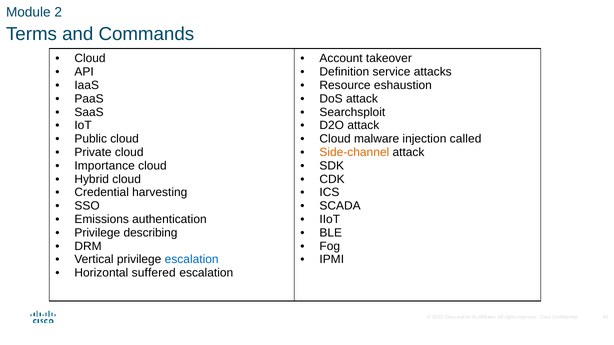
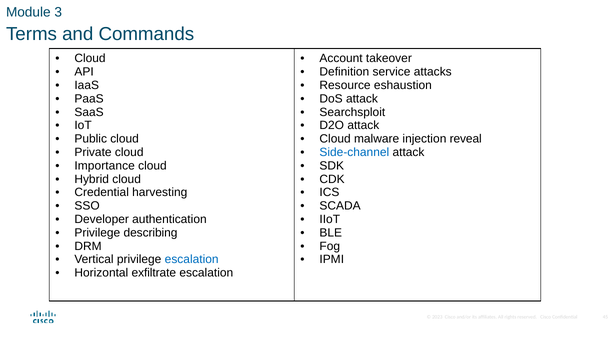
2: 2 -> 3
called: called -> reveal
Side-channel colour: orange -> blue
Emissions: Emissions -> Developer
suffered: suffered -> exfiltrate
